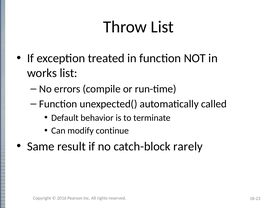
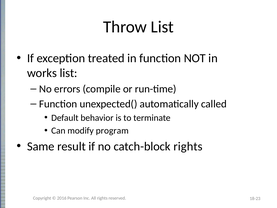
continue: continue -> program
catch-block rarely: rarely -> rights
